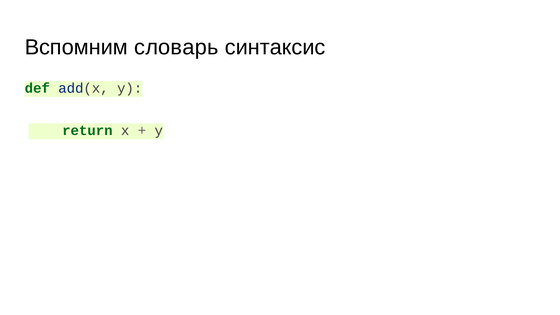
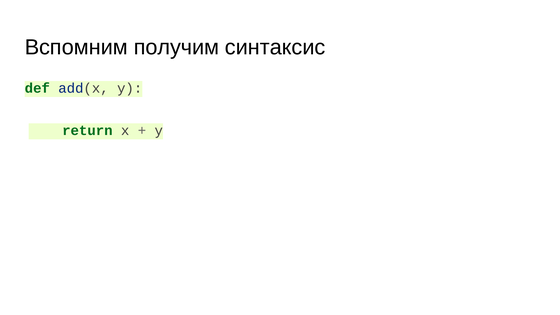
словарь: словарь -> получим
